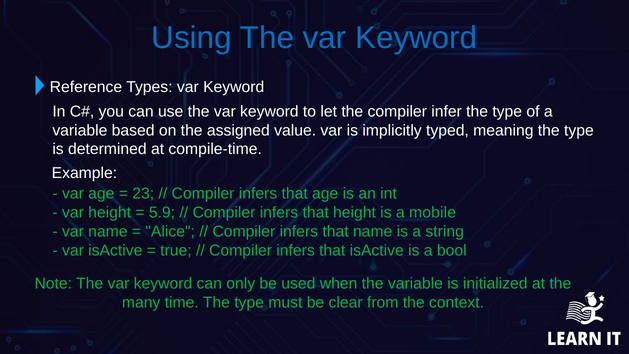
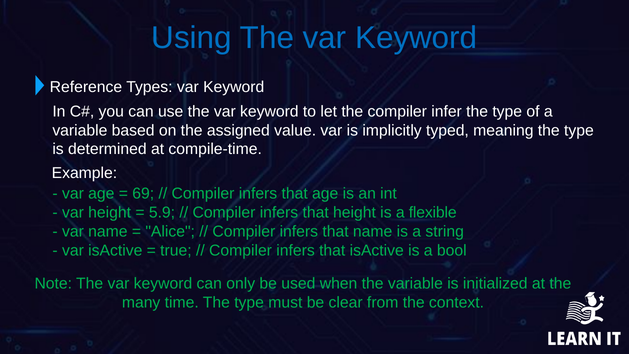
23: 23 -> 69
mobile: mobile -> flexible
